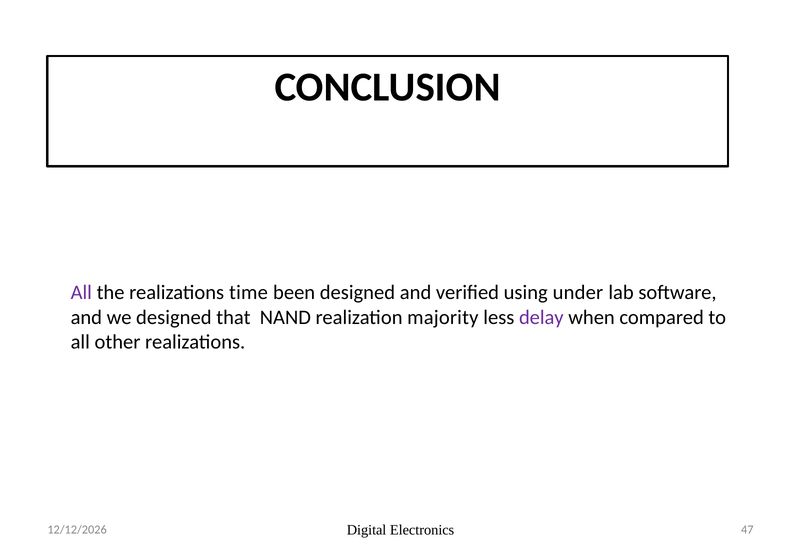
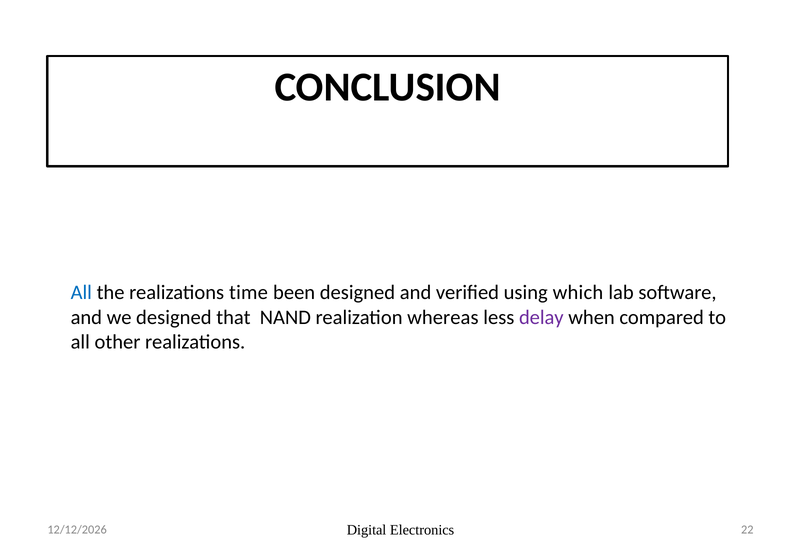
All at (81, 292) colour: purple -> blue
under: under -> which
majority: majority -> whereas
47: 47 -> 22
